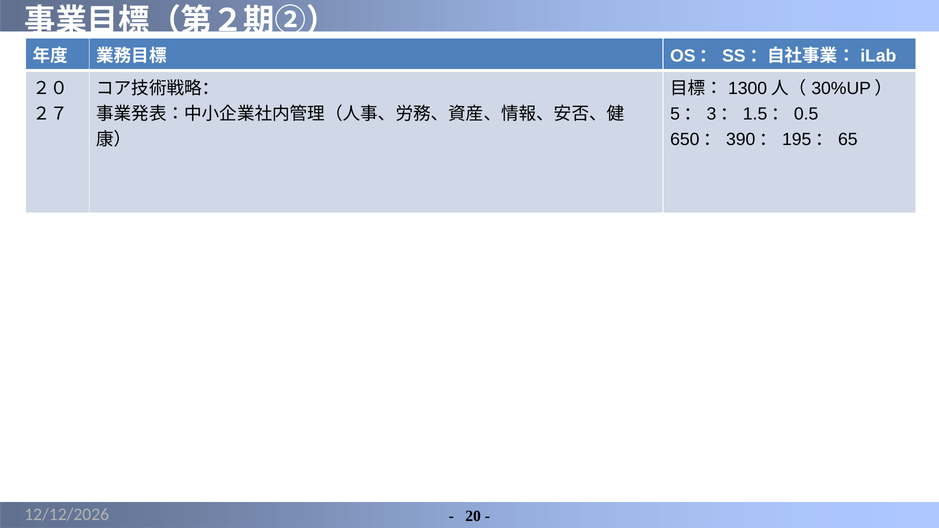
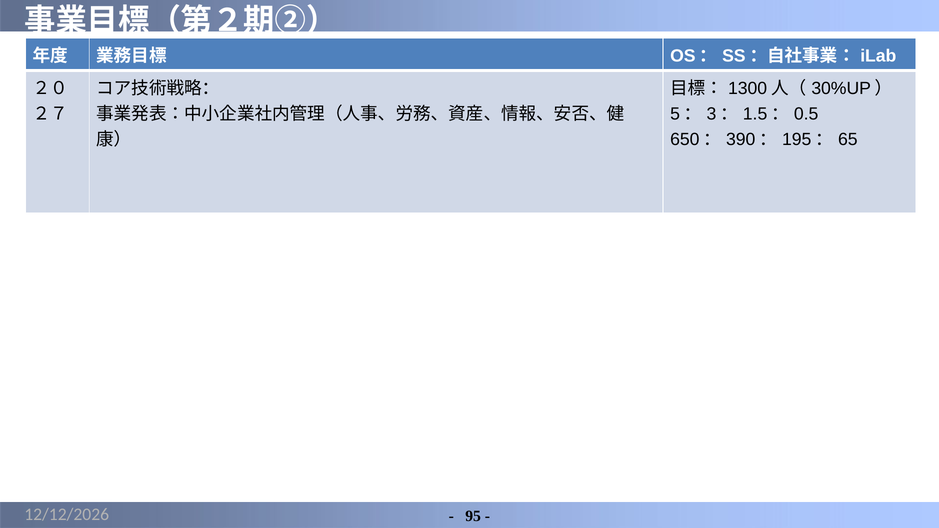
20: 20 -> 95
